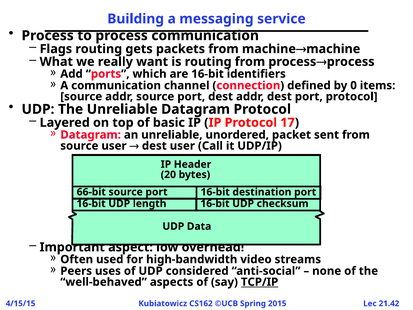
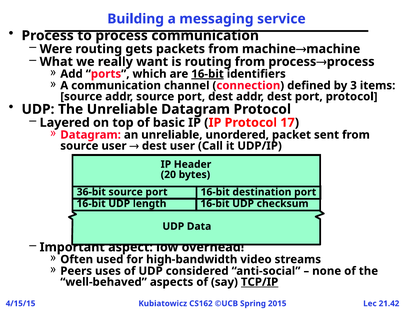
Flags: Flags -> Were
16-bit at (208, 74) underline: none -> present
0: 0 -> 3
66-bit: 66-bit -> 36-bit
